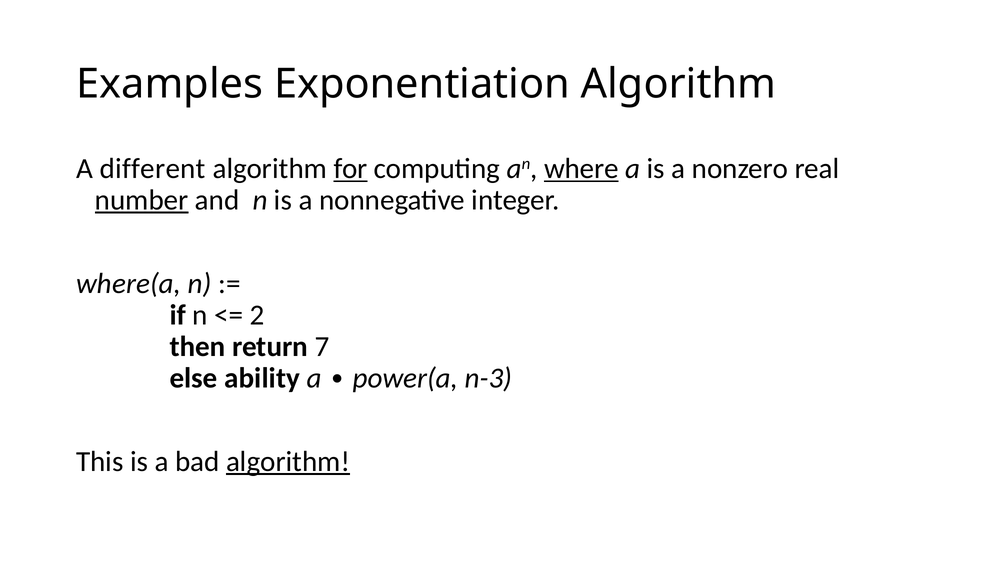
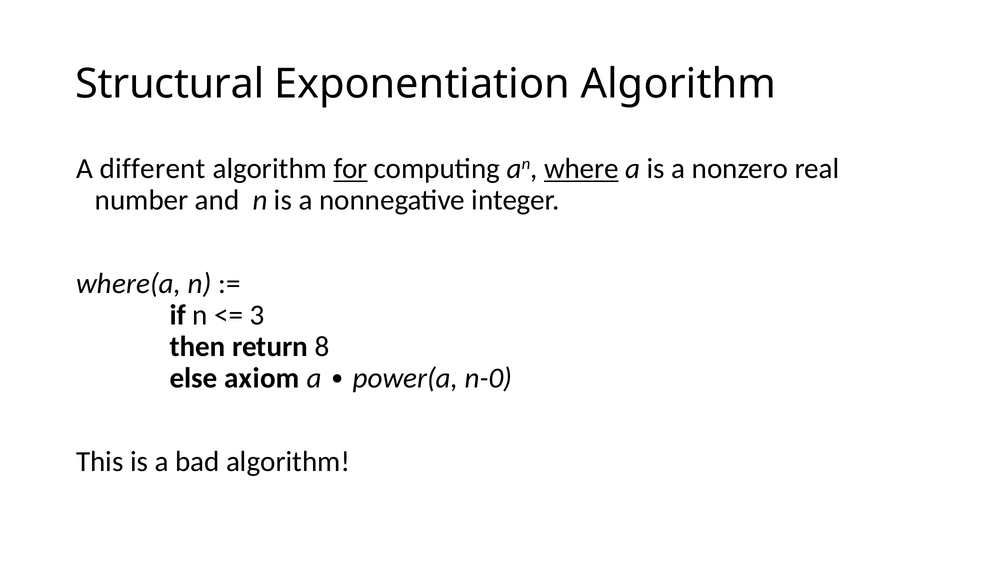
Examples: Examples -> Structural
number underline: present -> none
2: 2 -> 3
7: 7 -> 8
ability: ability -> axiom
n-3: n-3 -> n-0
algorithm at (288, 462) underline: present -> none
